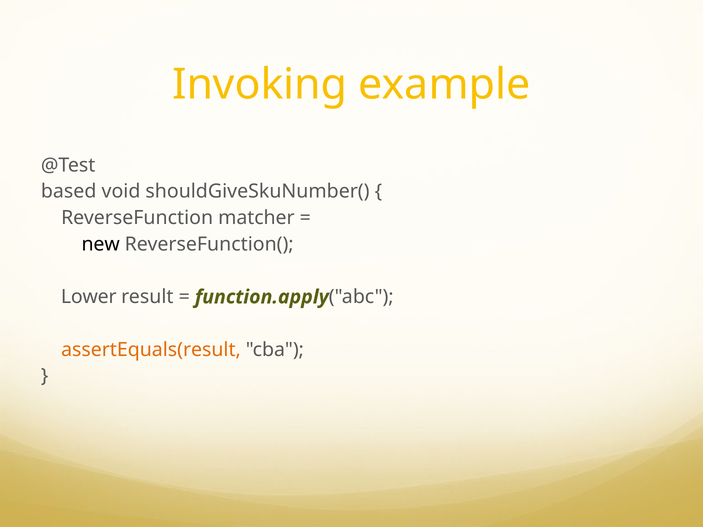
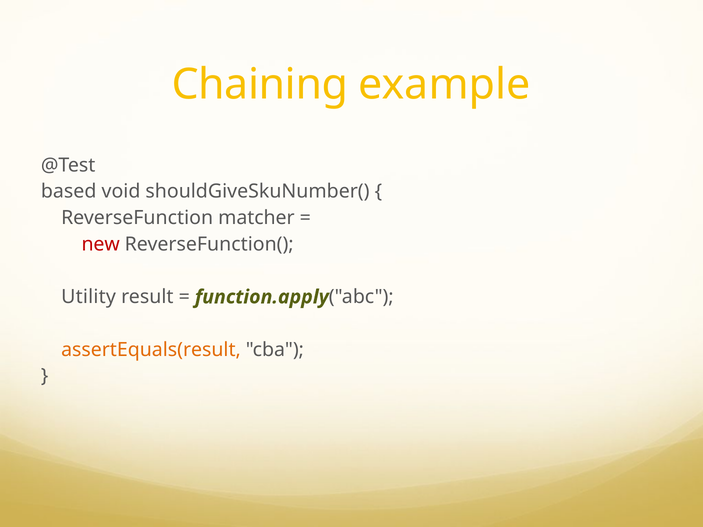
Invoking: Invoking -> Chaining
new colour: black -> red
Lower: Lower -> Utility
